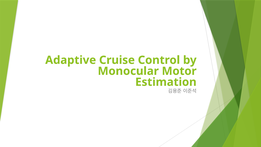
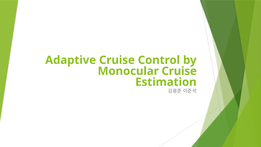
Monocular Motor: Motor -> Cruise
